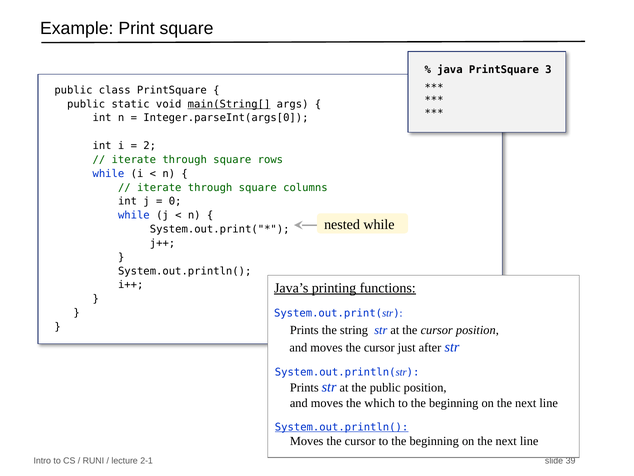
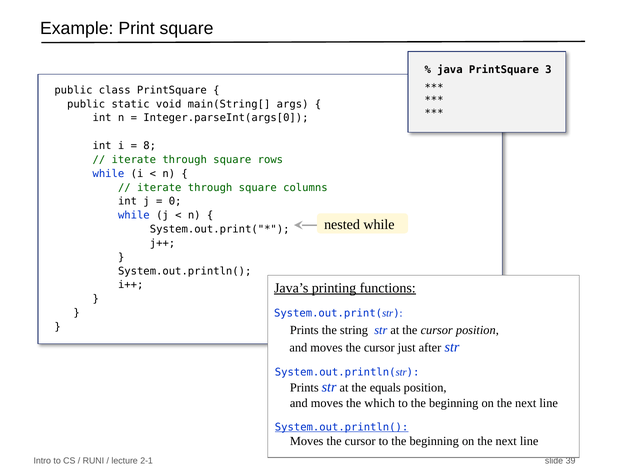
main(String[ underline: present -> none
2: 2 -> 8
the public: public -> equals
